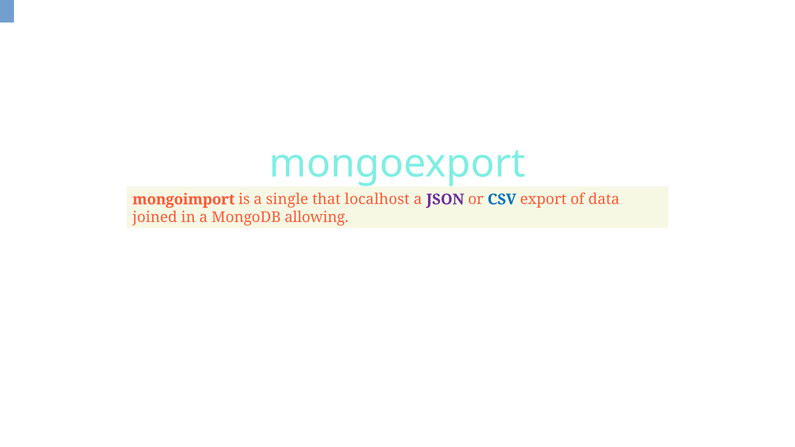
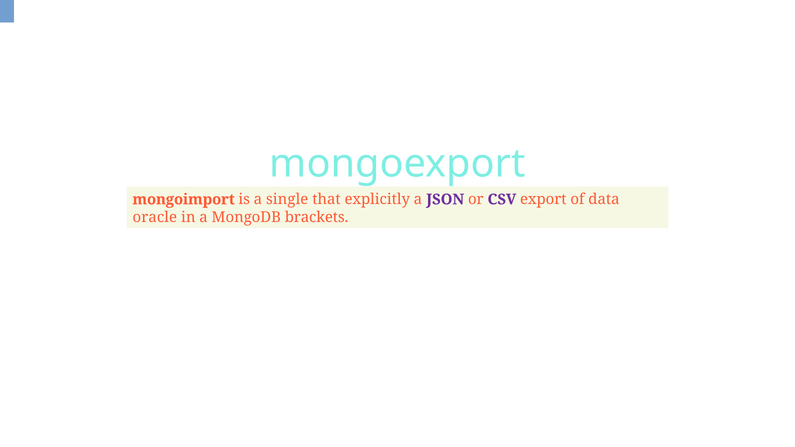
localhost: localhost -> explicitly
CSV colour: blue -> purple
joined: joined -> oracle
allowing: allowing -> brackets
